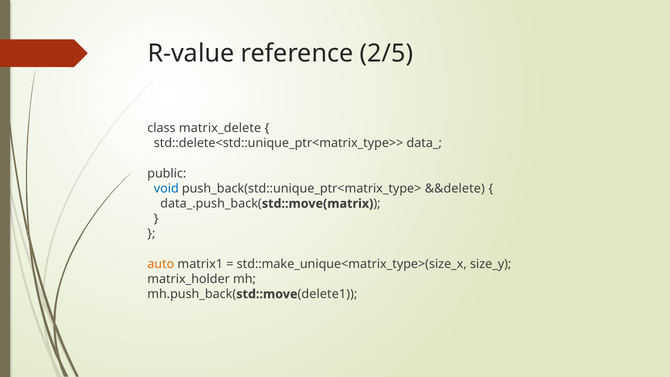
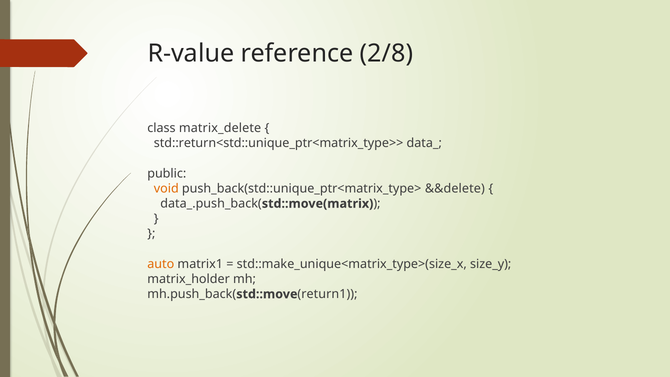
2/5: 2/5 -> 2/8
std::delete<std::unique_ptr<matrix_type>>: std::delete<std::unique_ptr<matrix_type>> -> std::return<std::unique_ptr<matrix_type>>
void colour: blue -> orange
delete1: delete1 -> return1
